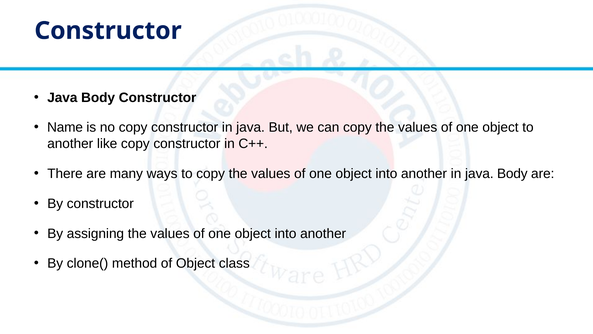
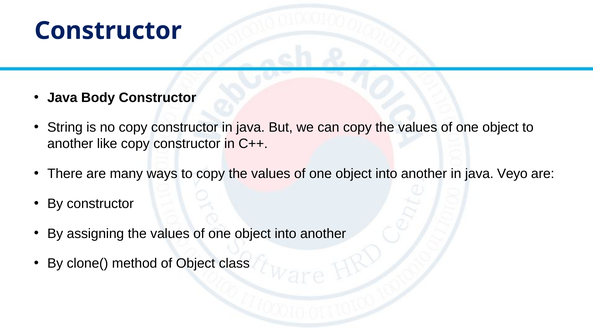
Name: Name -> String
in java Body: Body -> Veyo
